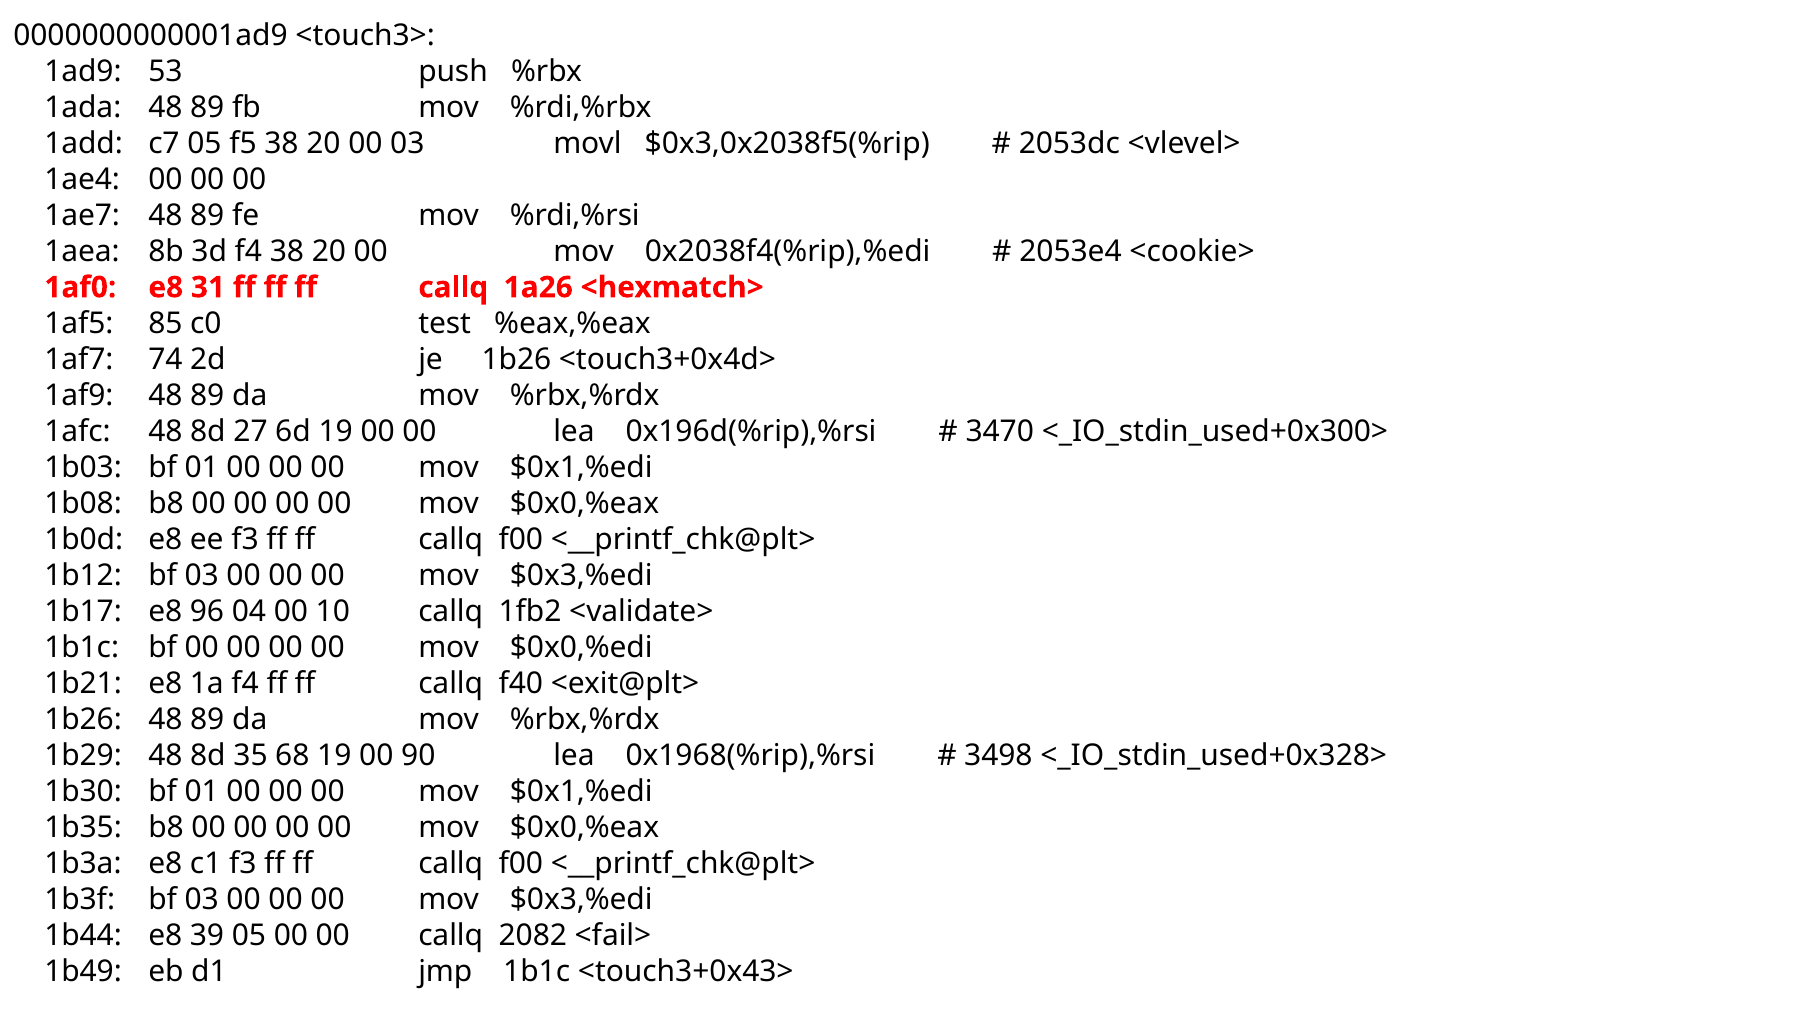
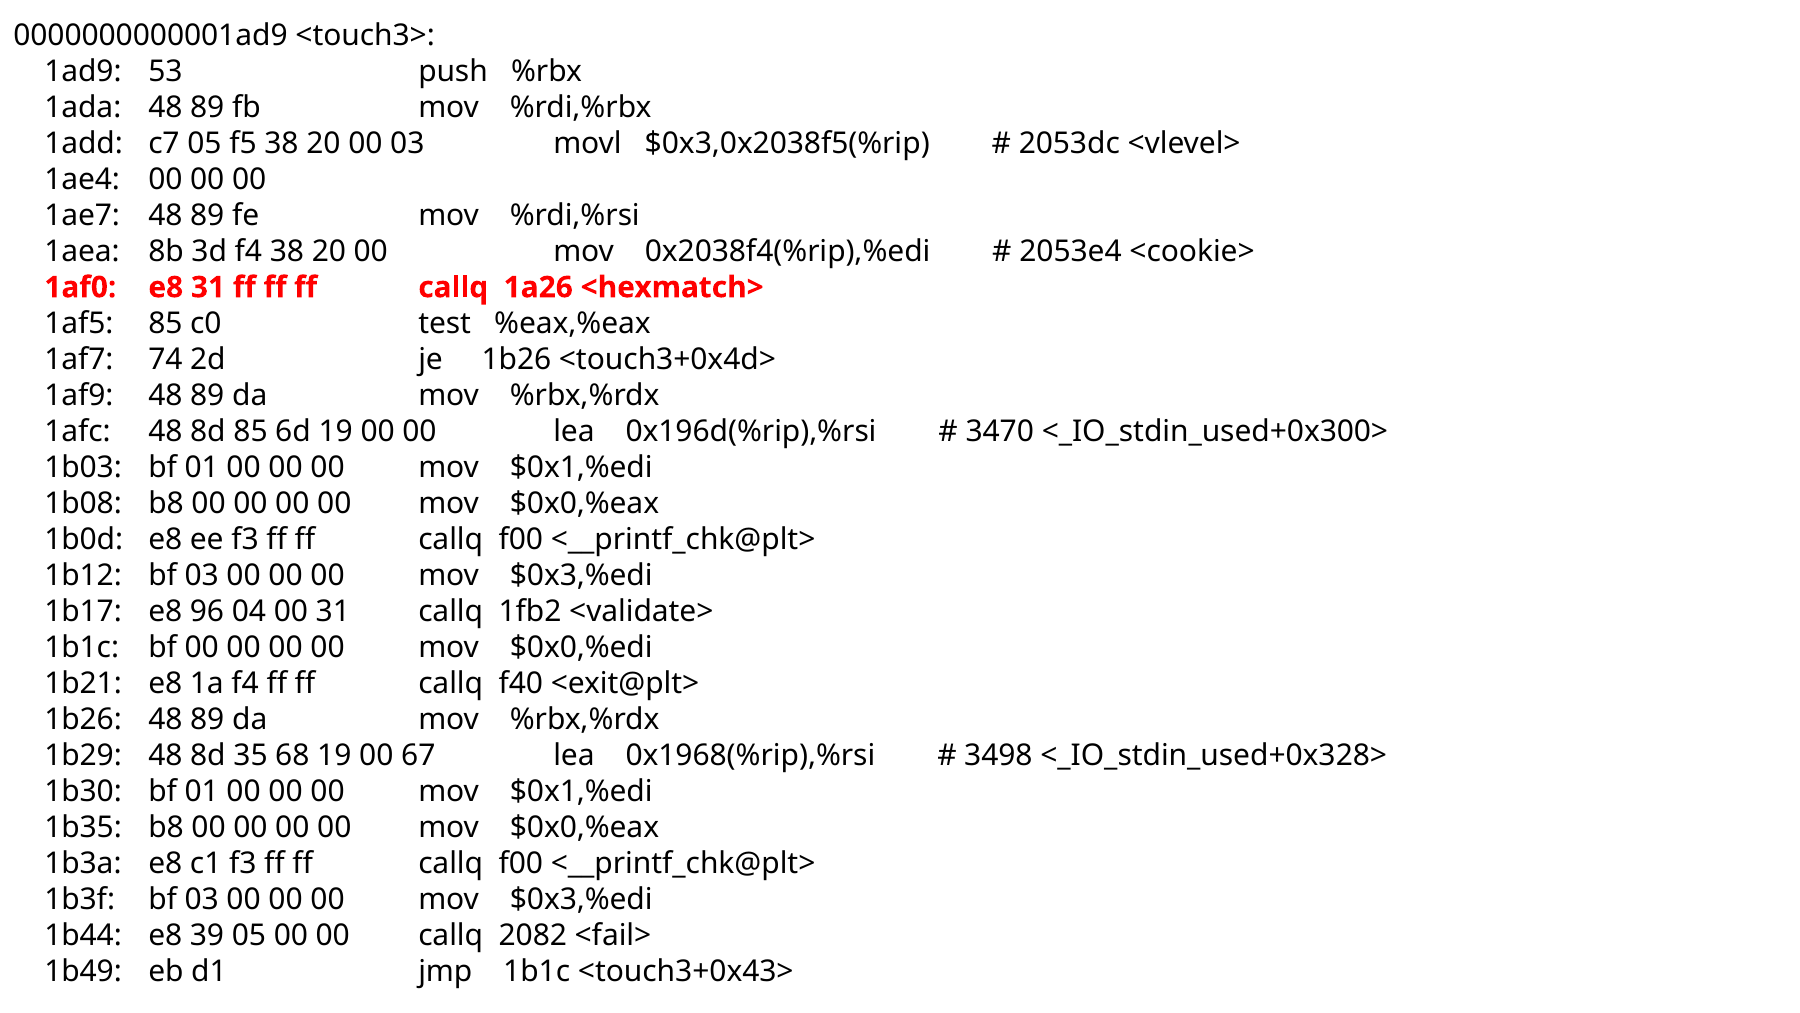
8d 27: 27 -> 85
00 10: 10 -> 31
90: 90 -> 67
